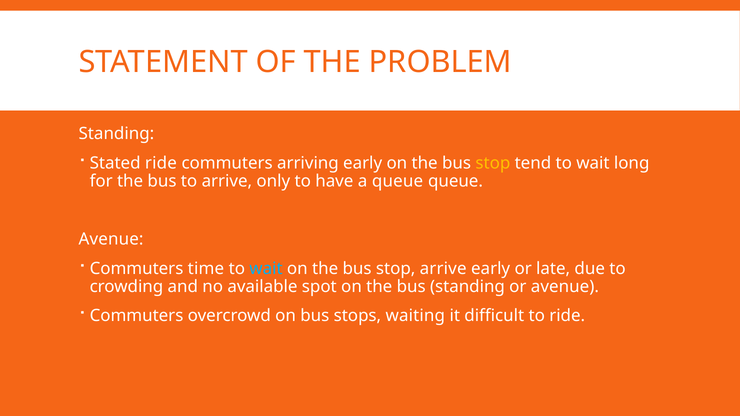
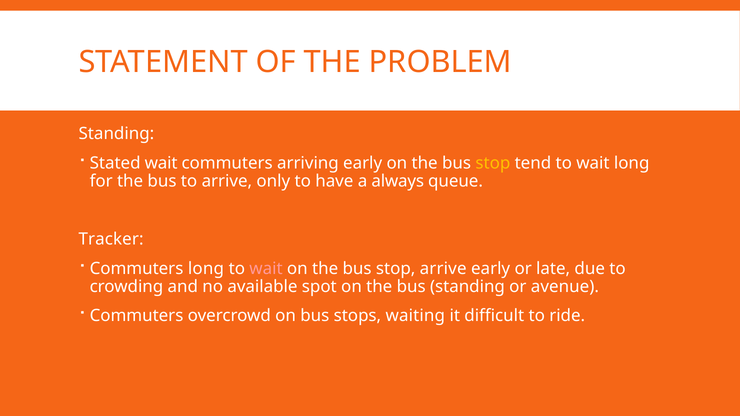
Stated ride: ride -> wait
a queue: queue -> always
Avenue at (111, 240): Avenue -> Tracker
Commuters time: time -> long
wait at (266, 269) colour: light blue -> pink
